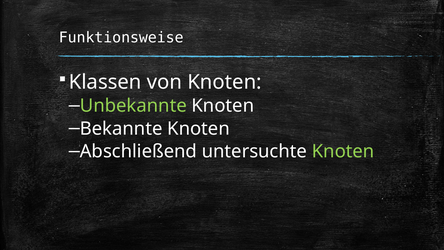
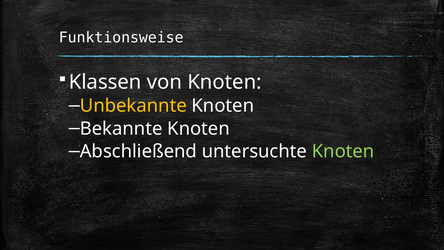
Unbekannte colour: light green -> yellow
